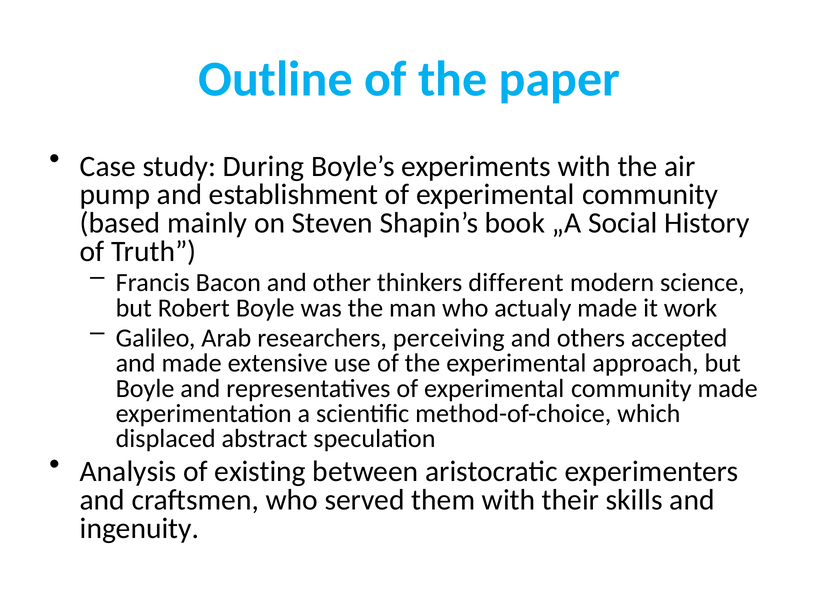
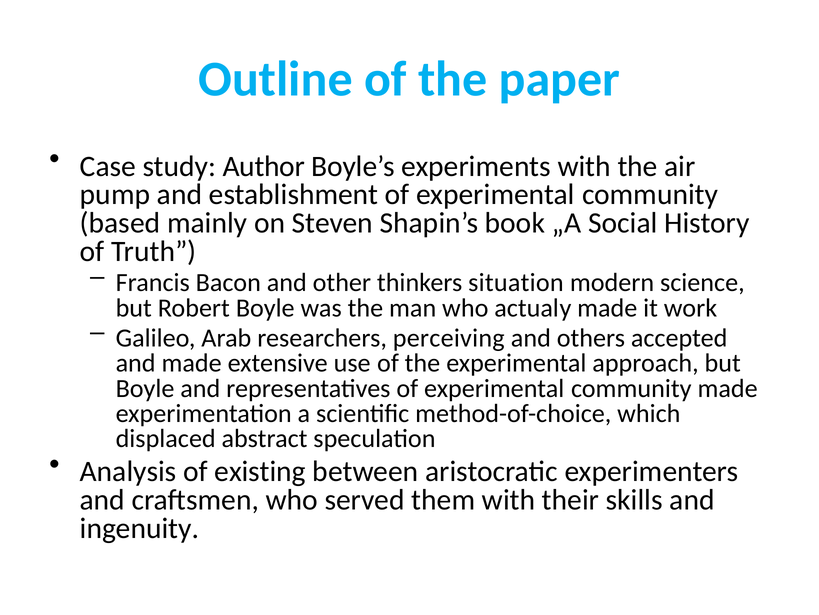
During: During -> Author
different: different -> situation
